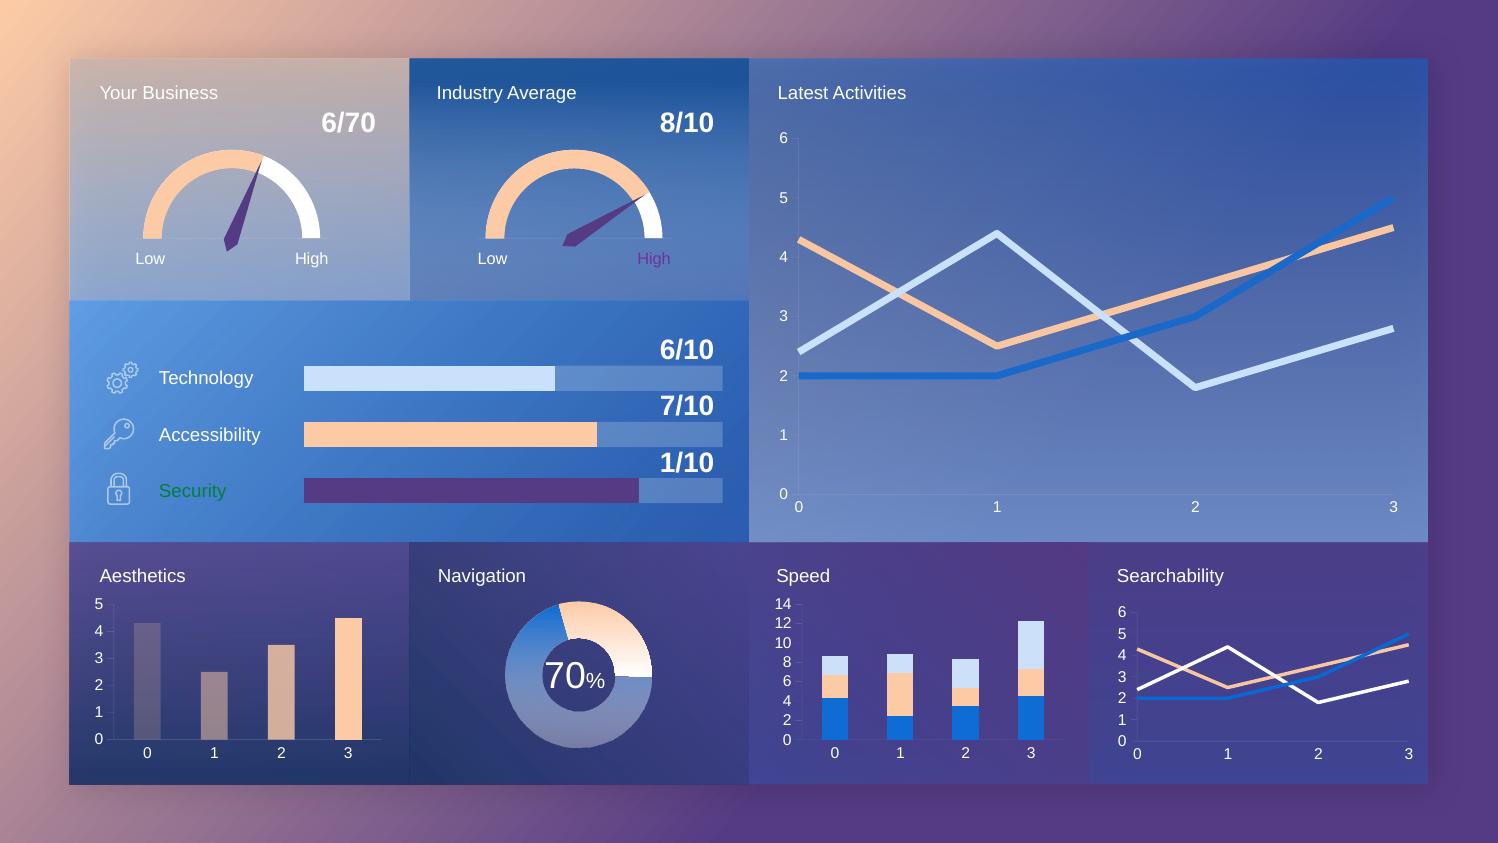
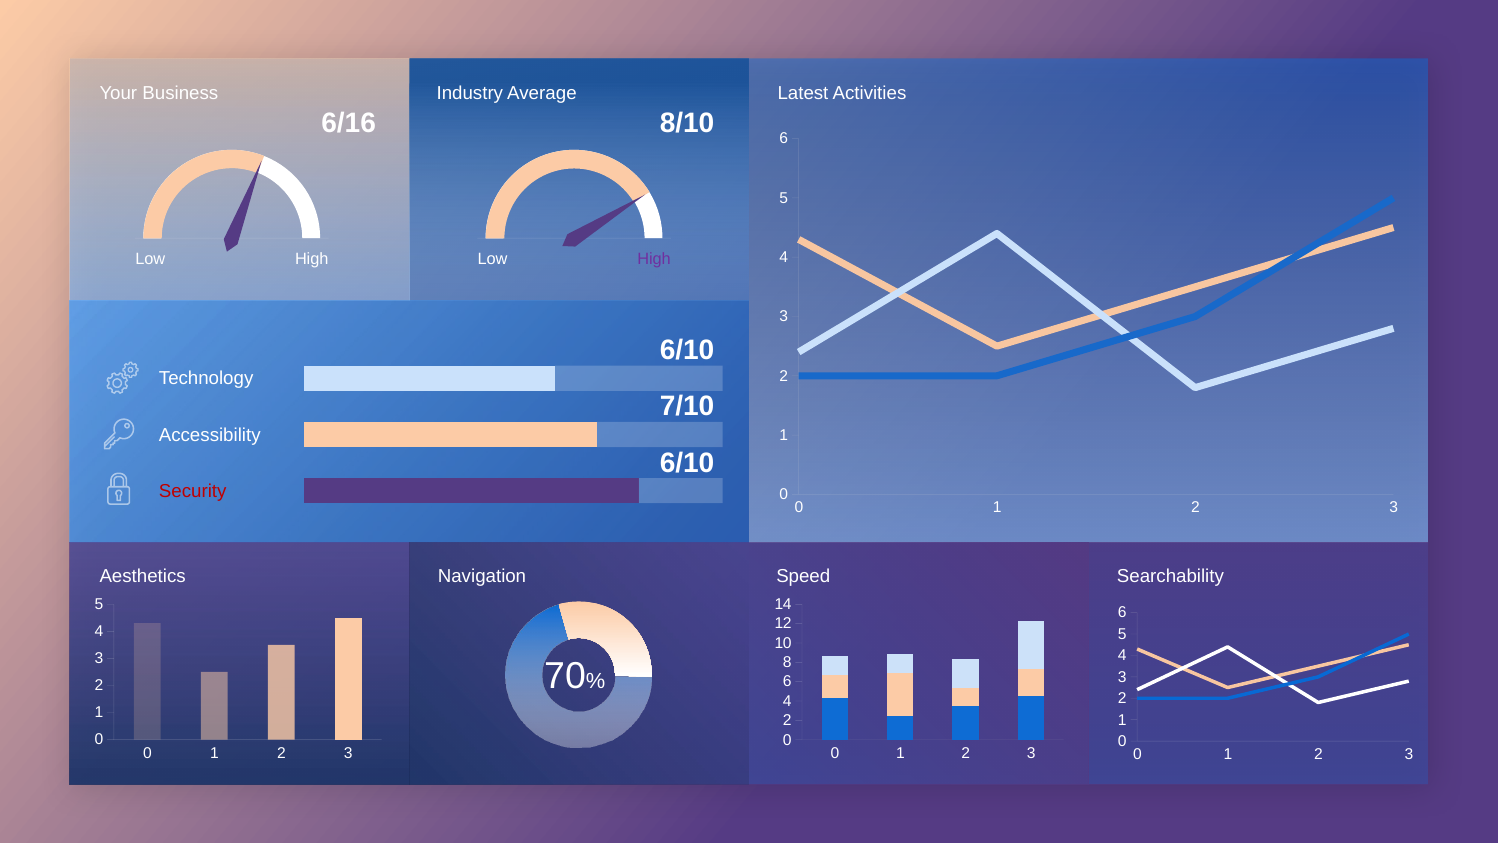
6/70: 6/70 -> 6/16
1/10 at (687, 463): 1/10 -> 6/10
Security colour: green -> red
